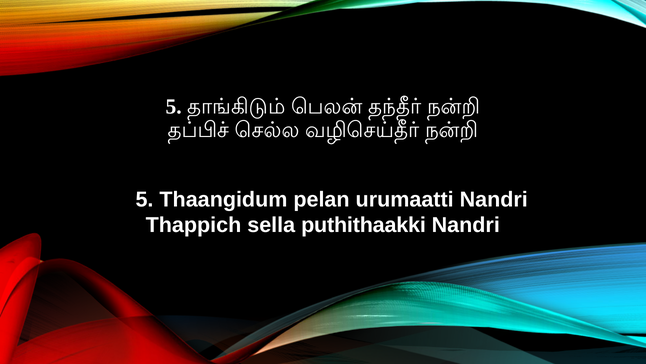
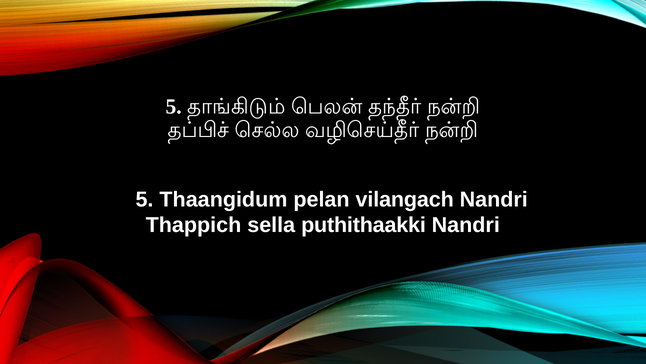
urumaatti: urumaatti -> vilangach
